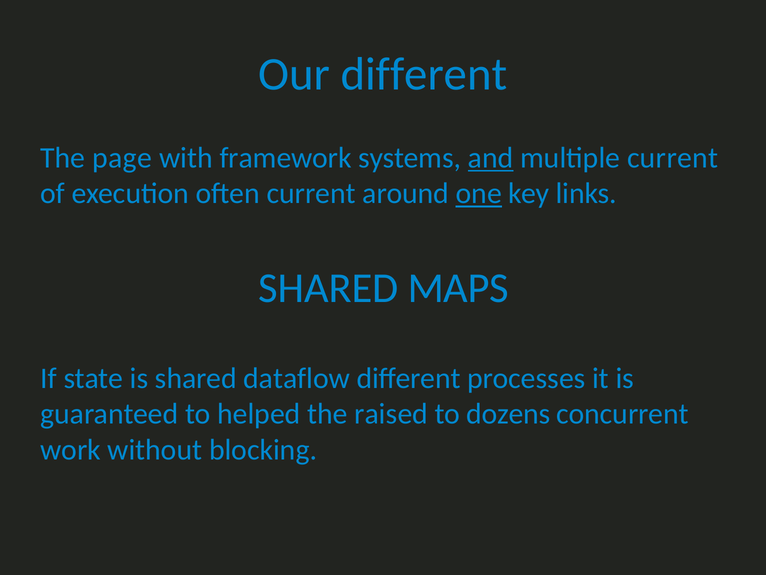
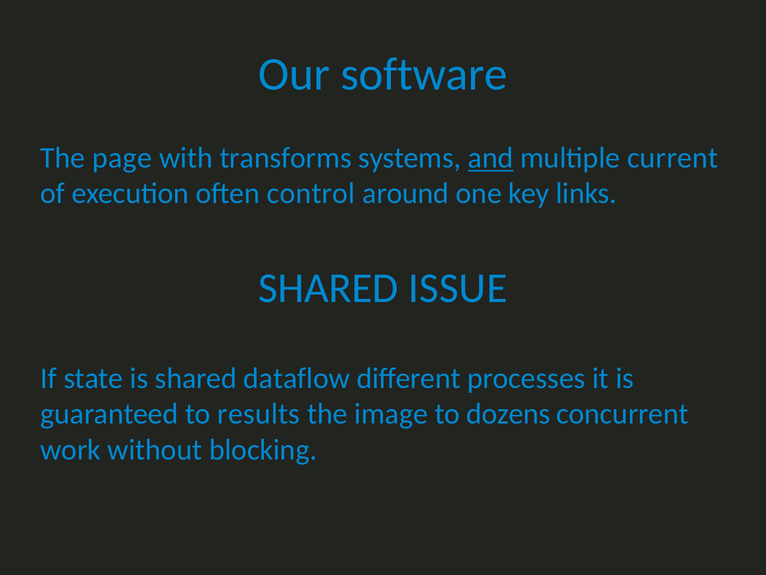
Our different: different -> software
framework: framework -> transforms
often current: current -> control
one underline: present -> none
MAPS: MAPS -> ISSUE
helped: helped -> results
raised: raised -> image
